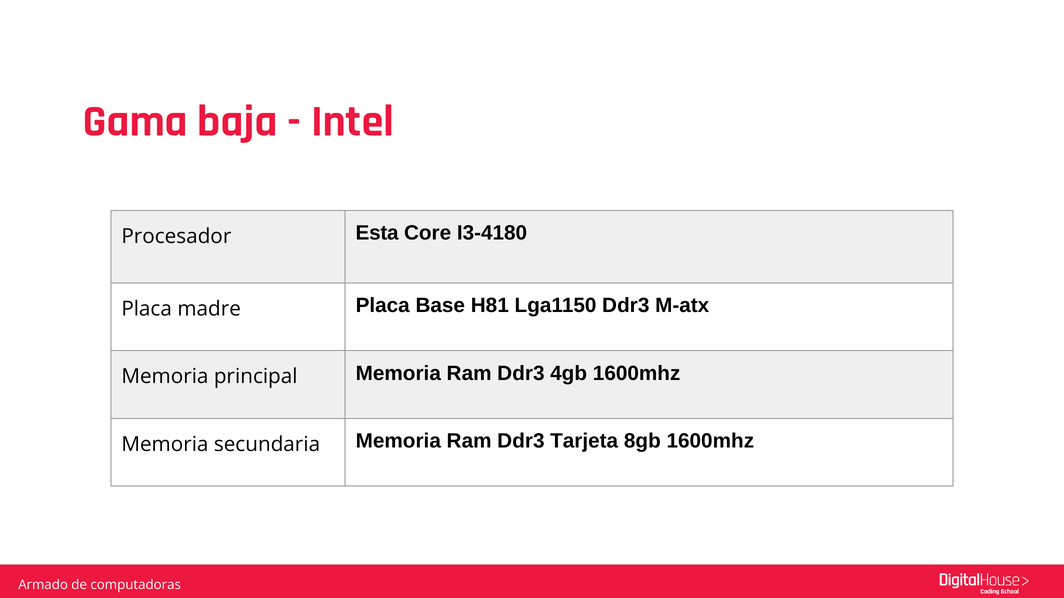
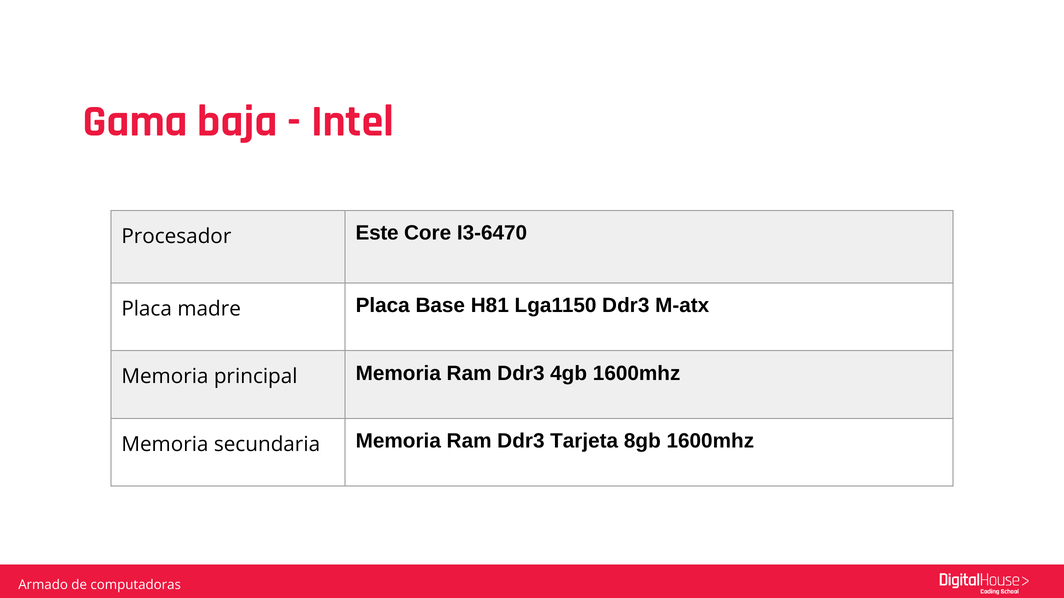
Esta: Esta -> Este
I3-4180: I3-4180 -> I3-6470
